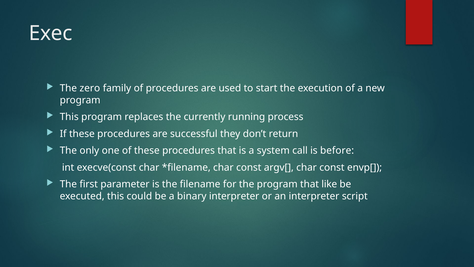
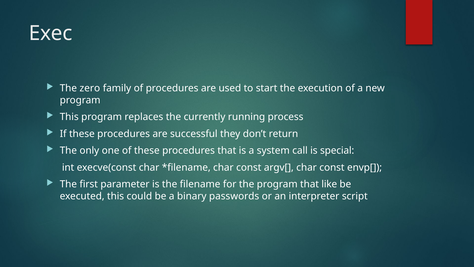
before: before -> special
binary interpreter: interpreter -> passwords
